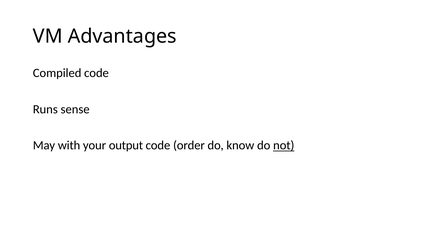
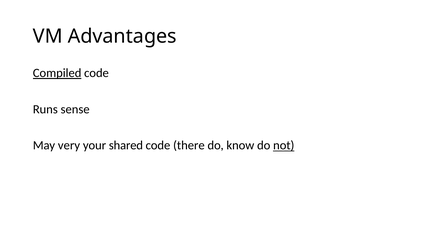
Compiled underline: none -> present
with: with -> very
output: output -> shared
order: order -> there
